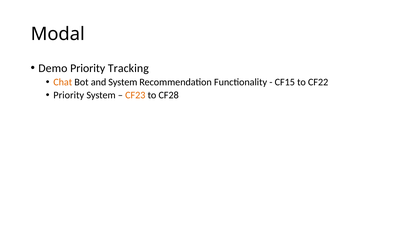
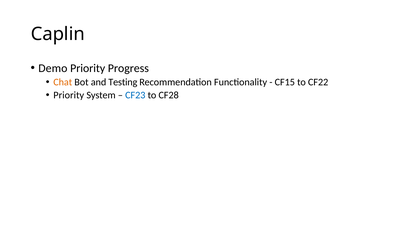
Modal: Modal -> Caplin
Tracking: Tracking -> Progress
and System: System -> Testing
CF23 colour: orange -> blue
